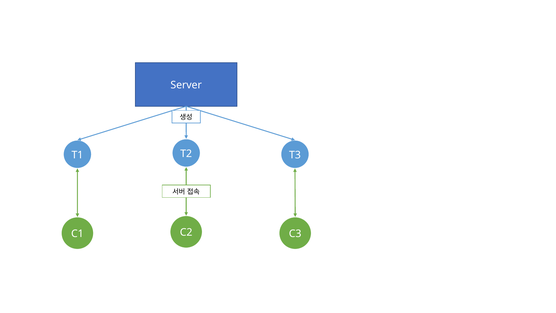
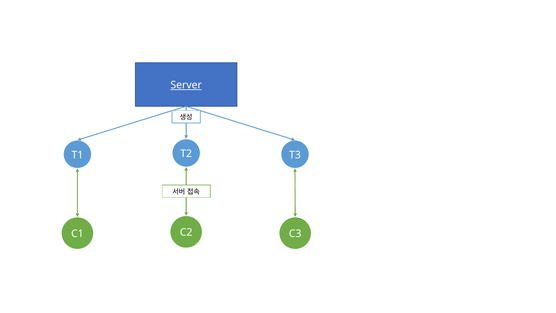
Server underline: none -> present
